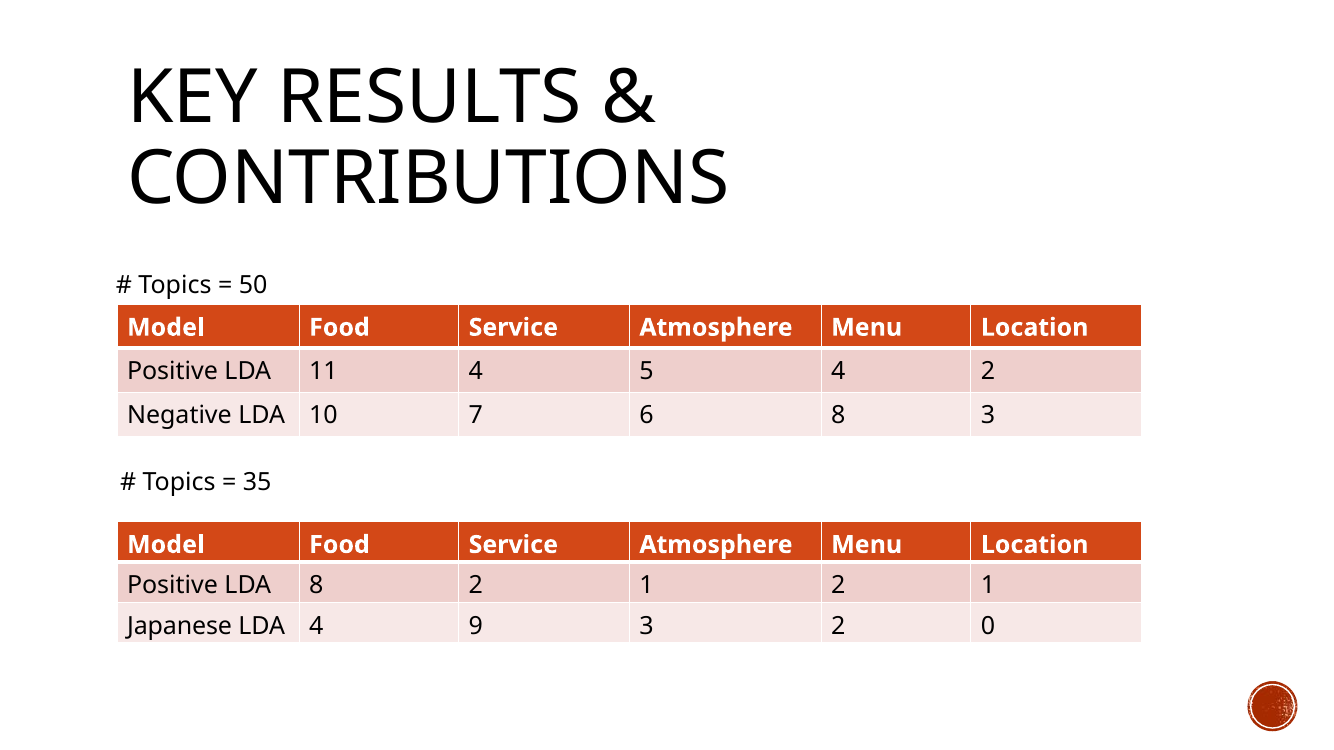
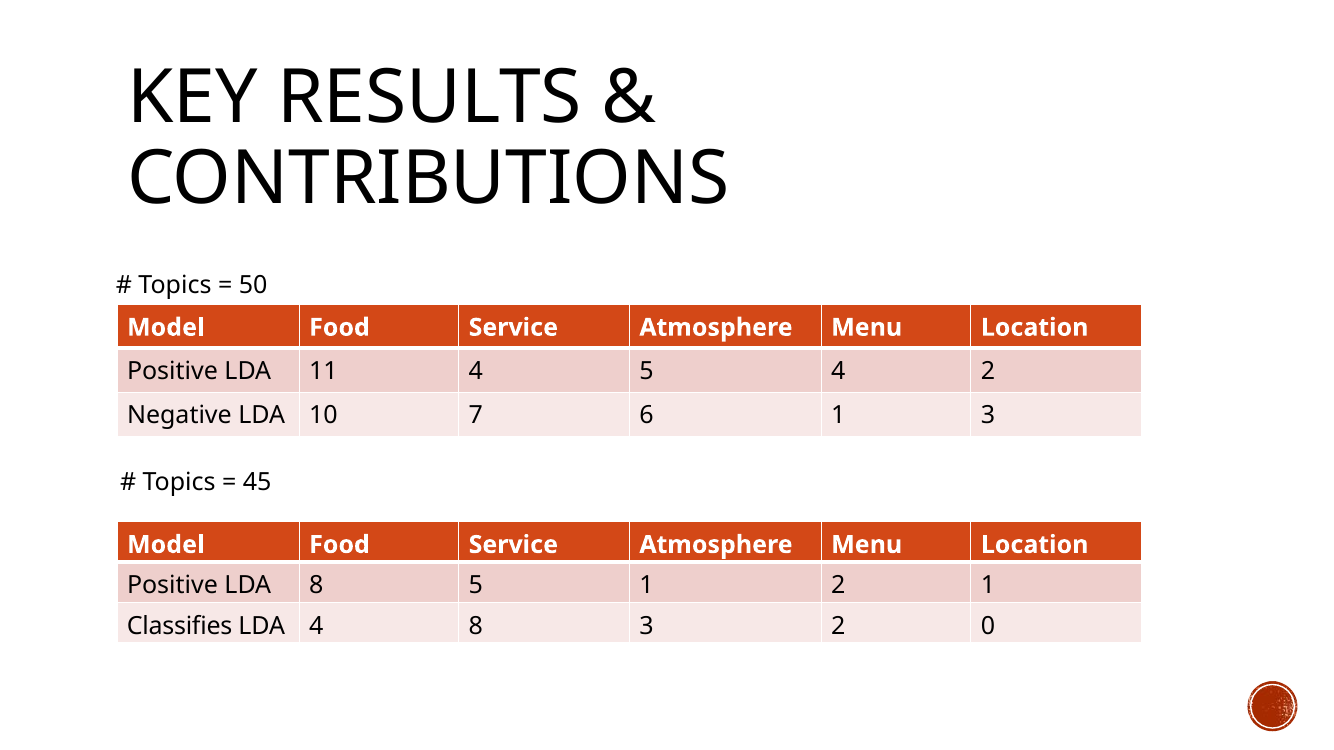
6 8: 8 -> 1
35: 35 -> 45
8 2: 2 -> 5
Japanese: Japanese -> Classifies
4 9: 9 -> 8
